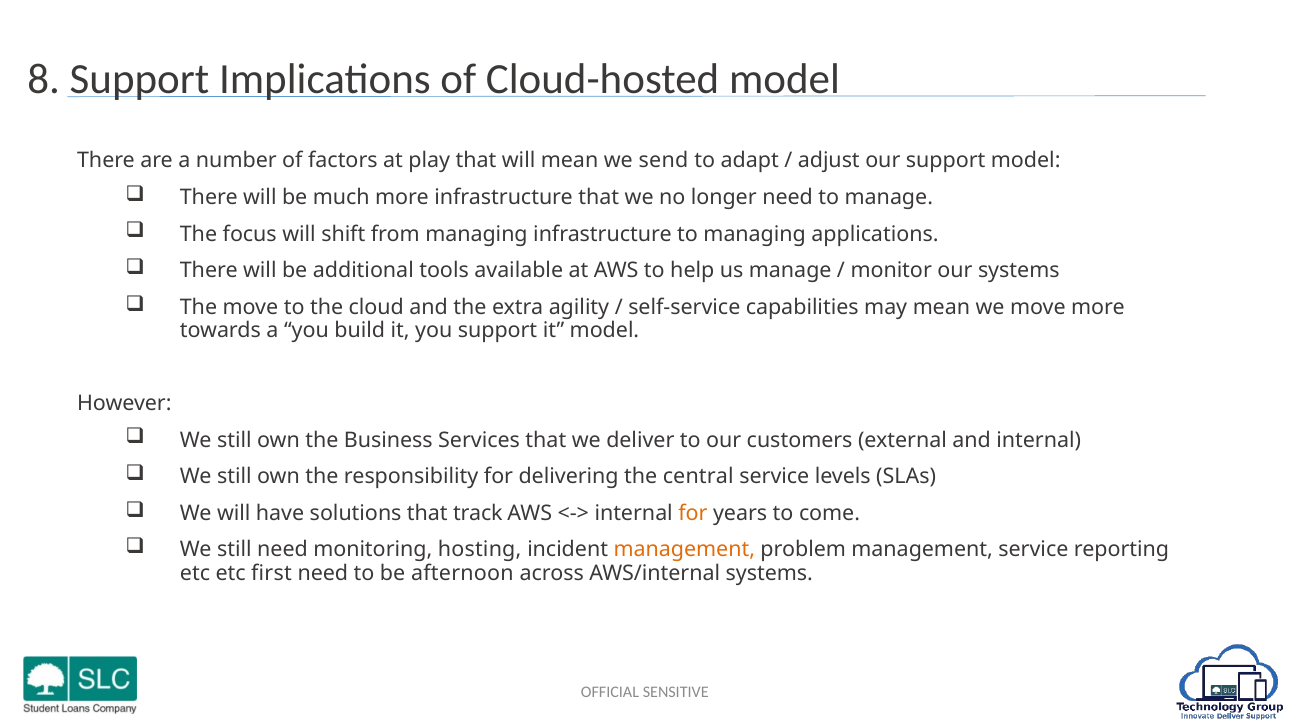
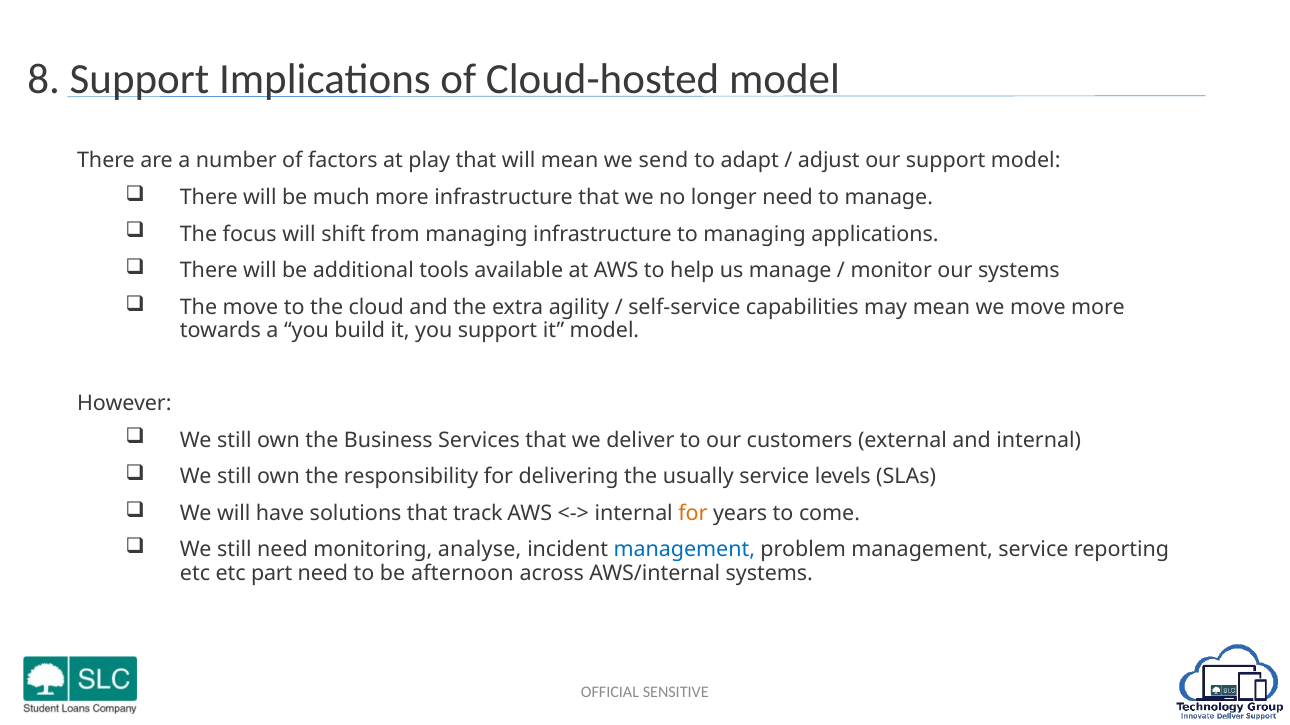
central: central -> usually
hosting: hosting -> analyse
management at (684, 550) colour: orange -> blue
first: first -> part
